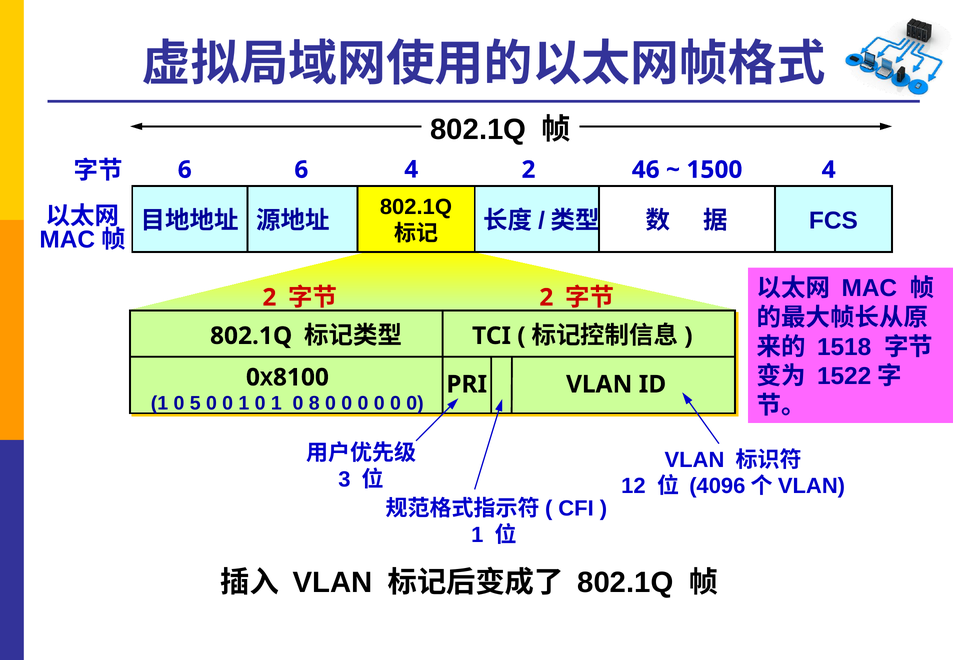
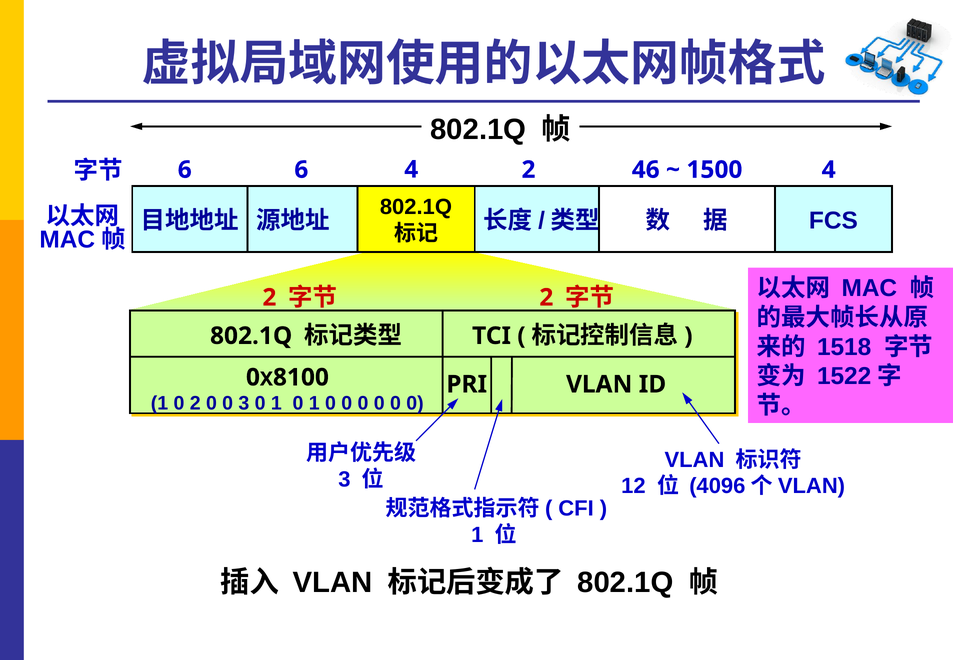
0 5: 5 -> 2
0 0 1: 1 -> 3
1 0 8: 8 -> 1
